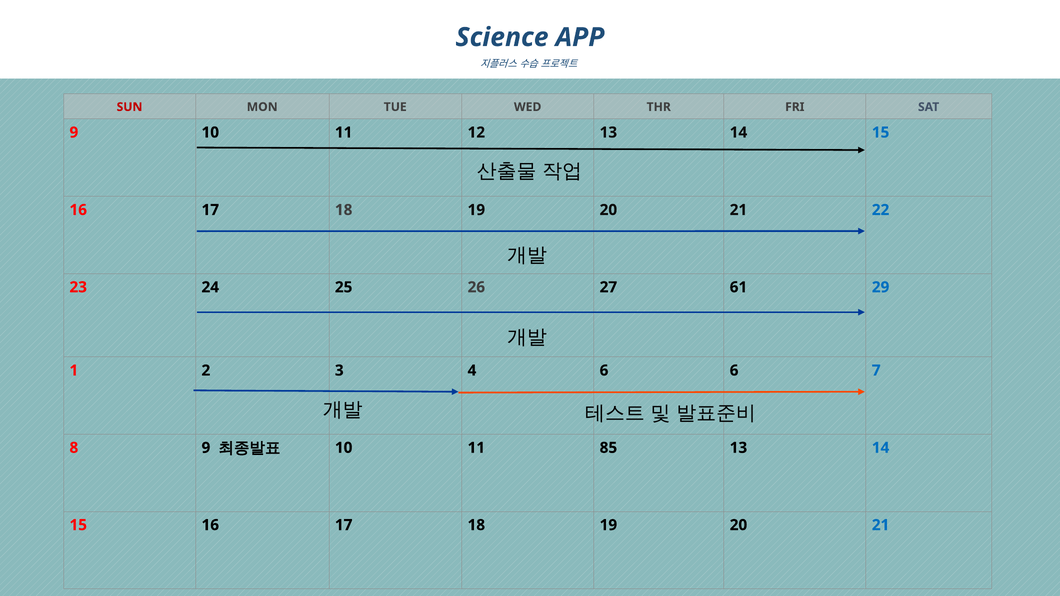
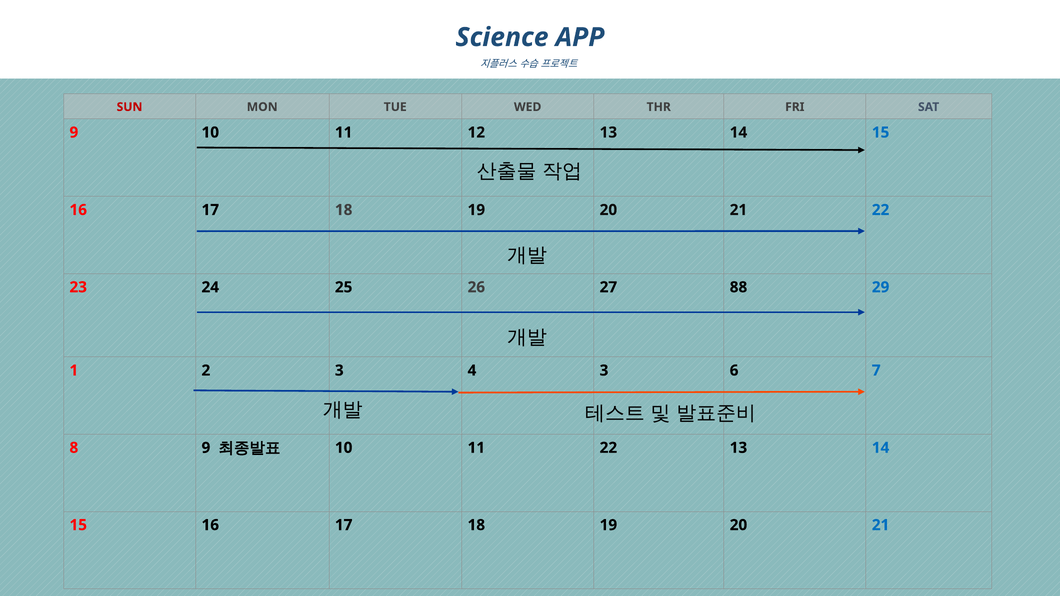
61: 61 -> 88
4 6: 6 -> 3
11 85: 85 -> 22
